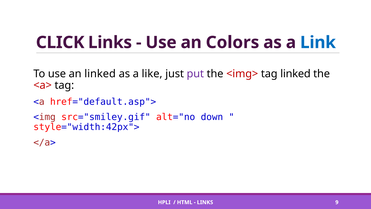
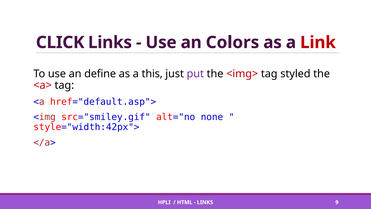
Link colour: blue -> red
an linked: linked -> define
like: like -> this
tag linked: linked -> styled
down: down -> none
